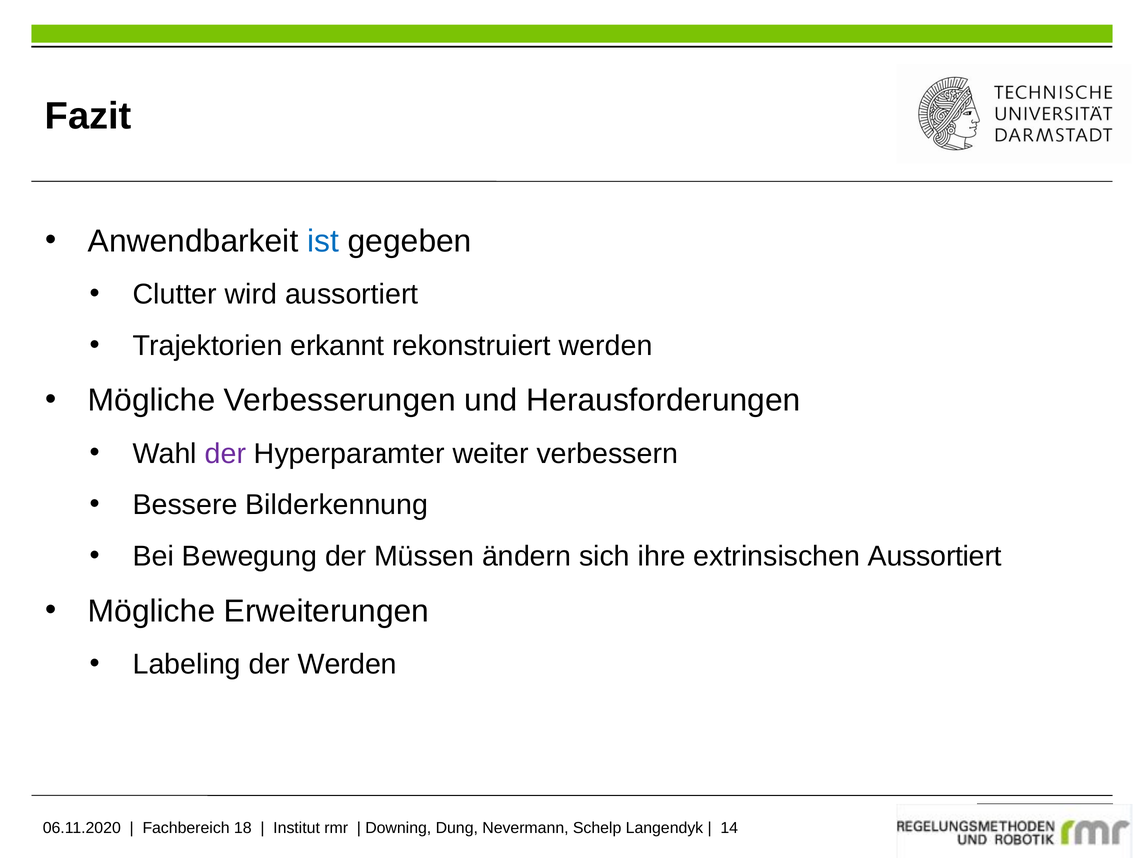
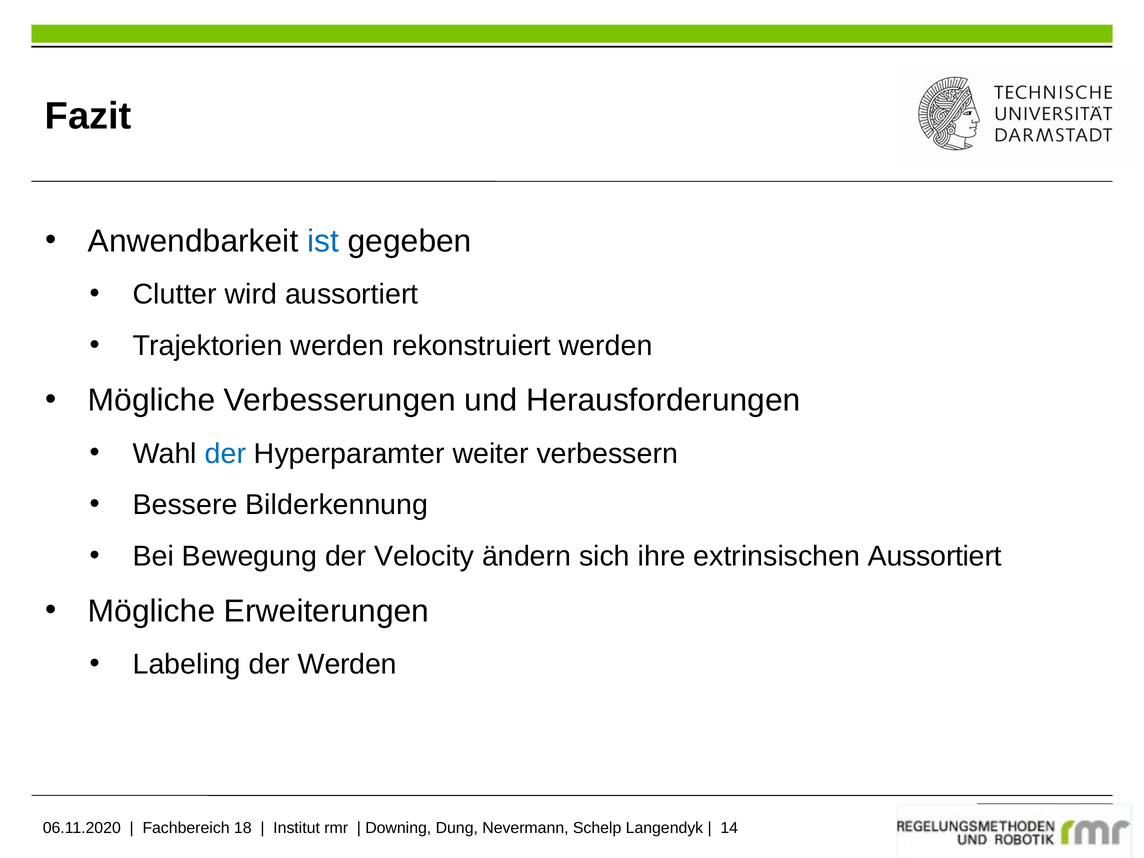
Trajektorien erkannt: erkannt -> werden
der at (225, 454) colour: purple -> blue
Müssen: Müssen -> Velocity
